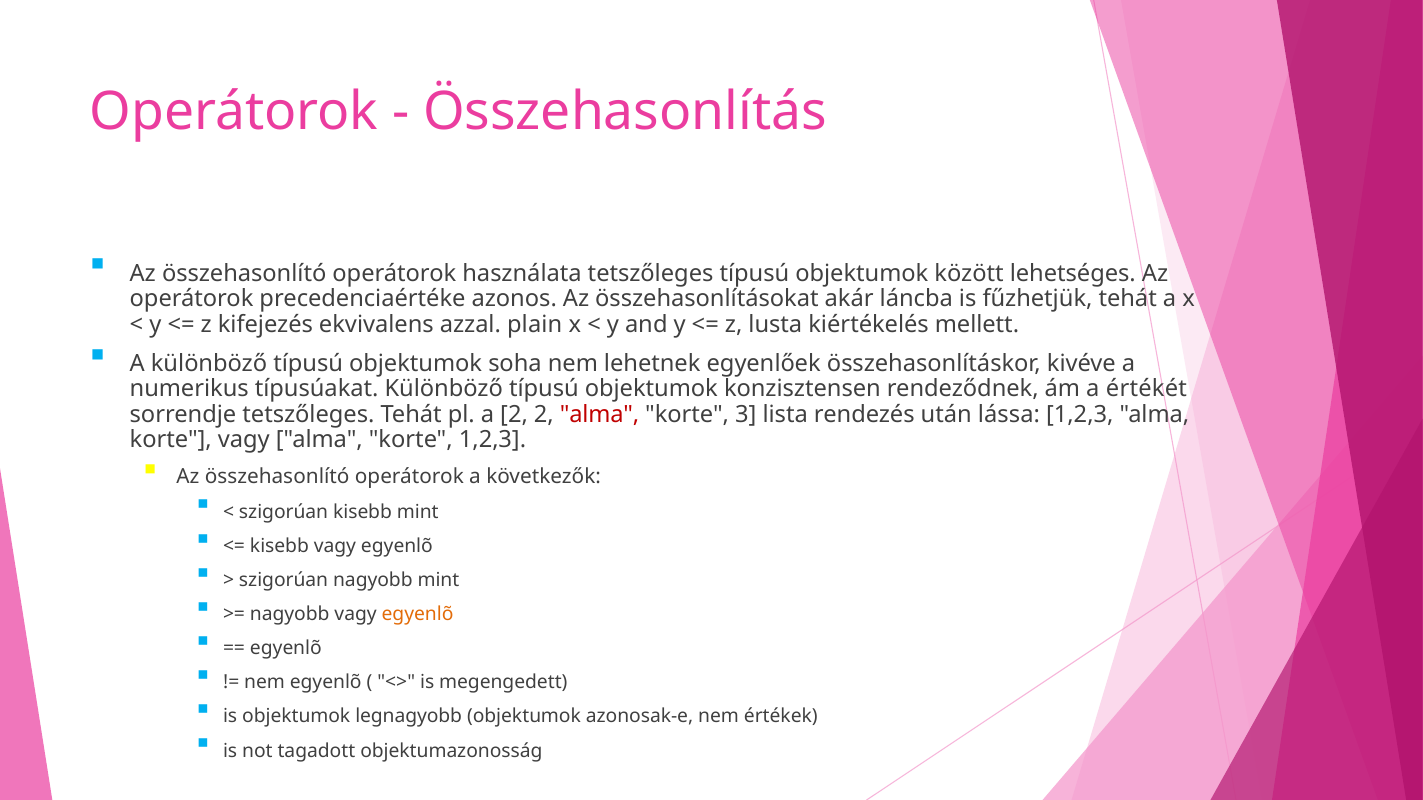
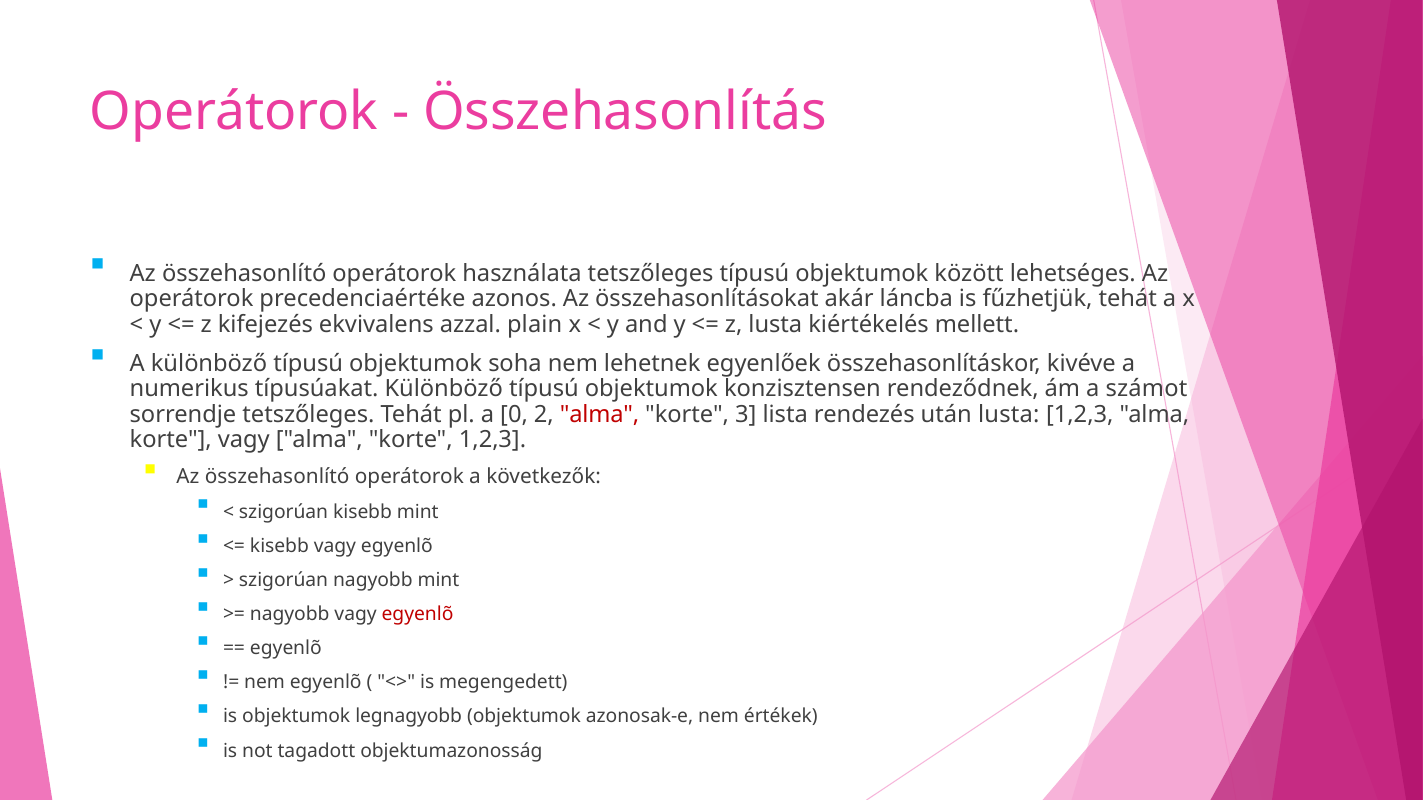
értékét: értékét -> számot
a 2: 2 -> 0
után lássa: lássa -> lusta
egyenlõ at (418, 614) colour: orange -> red
